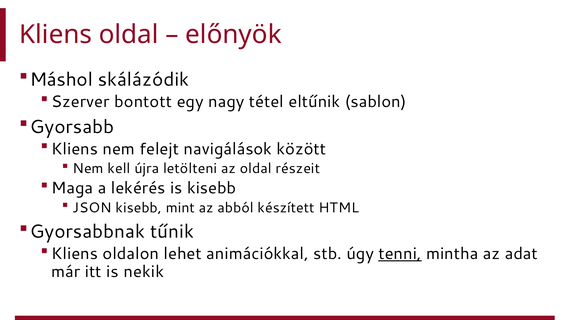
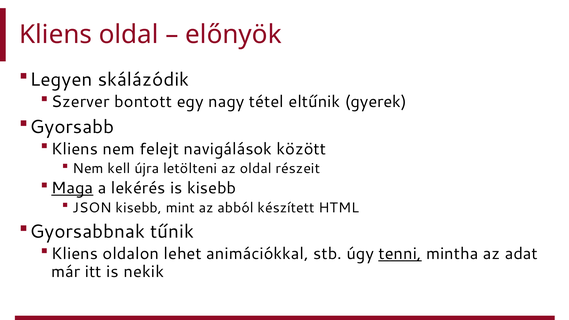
Máshol: Máshol -> Legyen
sablon: sablon -> gyerek
Maga underline: none -> present
